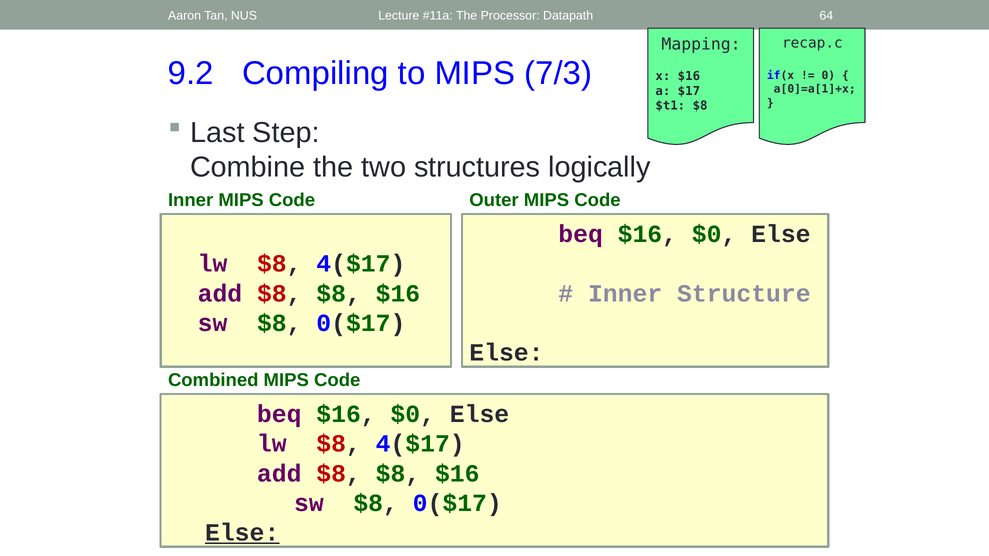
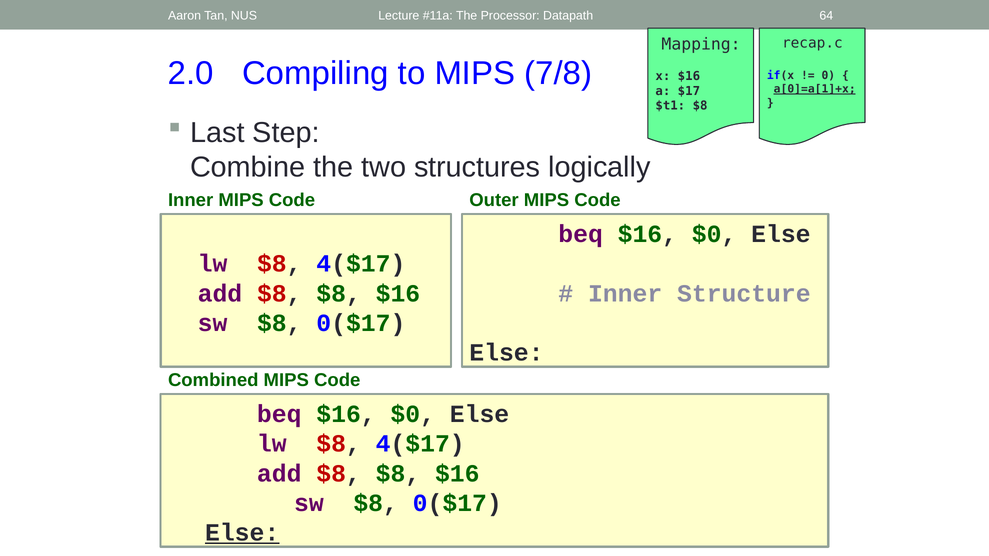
9.2: 9.2 -> 2.0
7/3: 7/3 -> 7/8
a[0]=a[1]+x underline: none -> present
